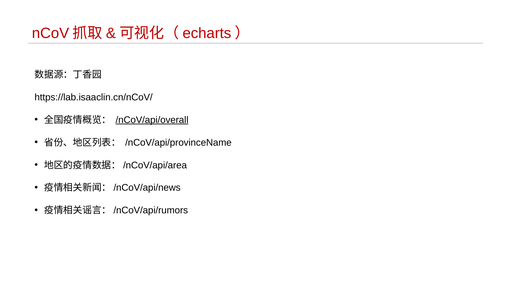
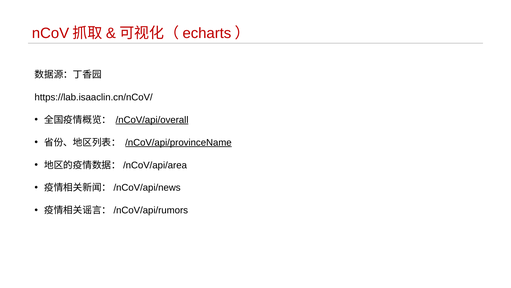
/nCoV/api/provinceName underline: none -> present
